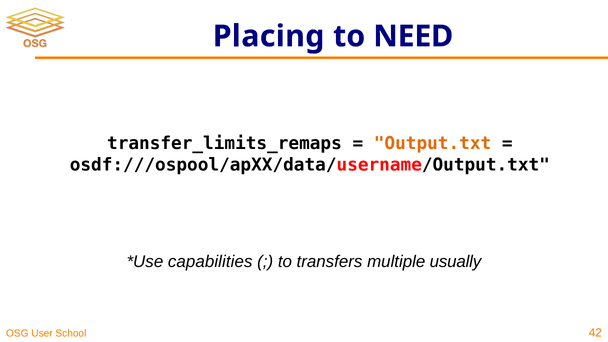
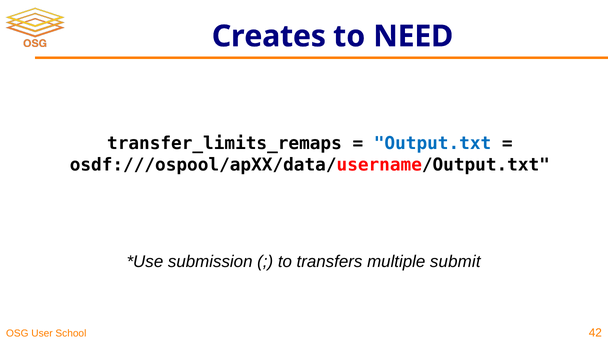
Placing: Placing -> Creates
Output.txt colour: orange -> blue
capabilities: capabilities -> submission
usually: usually -> submit
